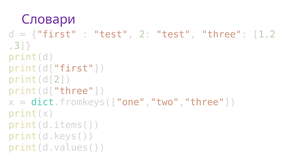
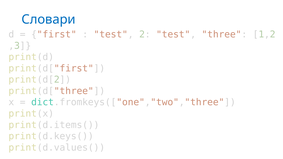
Словари colour: purple -> blue
